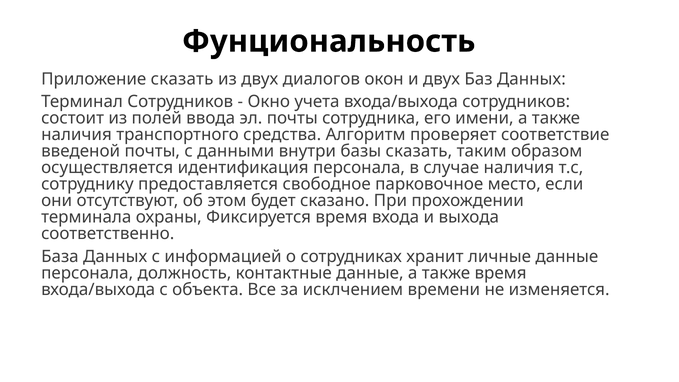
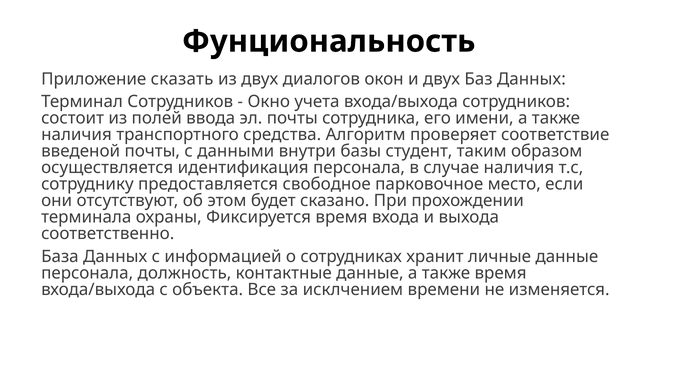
базы сказать: сказать -> студент
